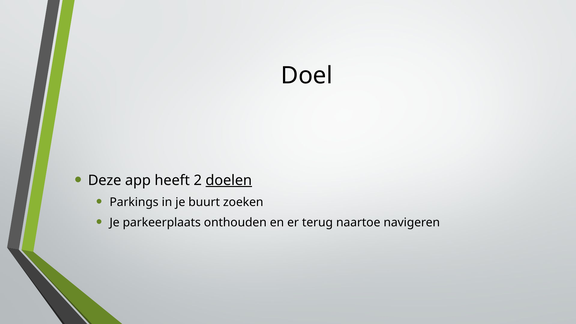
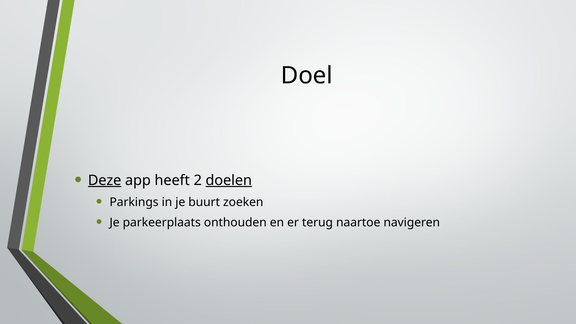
Deze underline: none -> present
